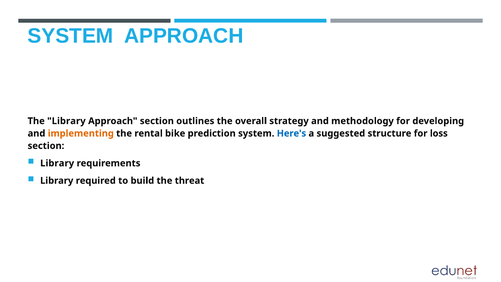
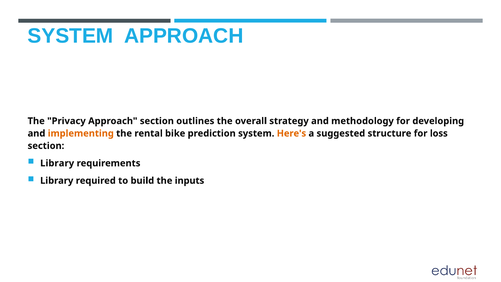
The Library: Library -> Privacy
Here's colour: blue -> orange
threat: threat -> inputs
